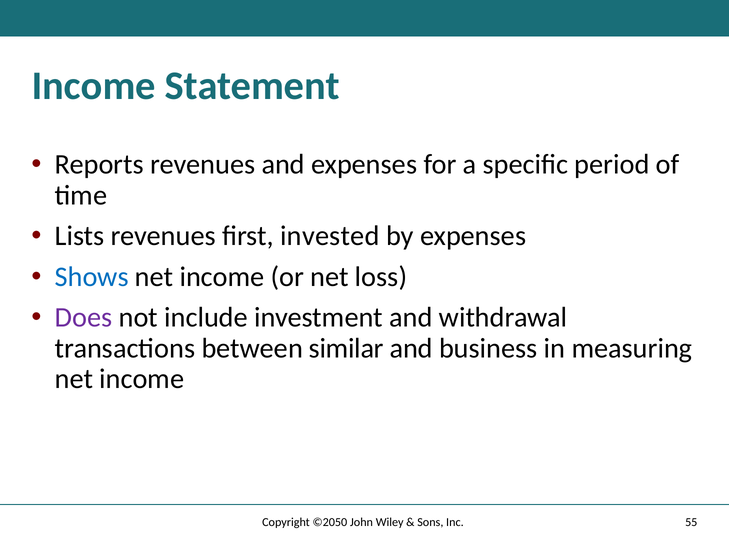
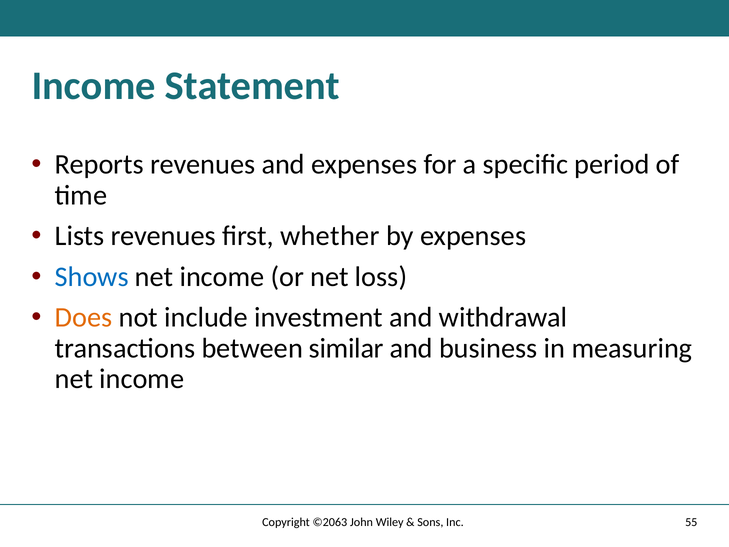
invested: invested -> whether
Does colour: purple -> orange
©2050: ©2050 -> ©2063
